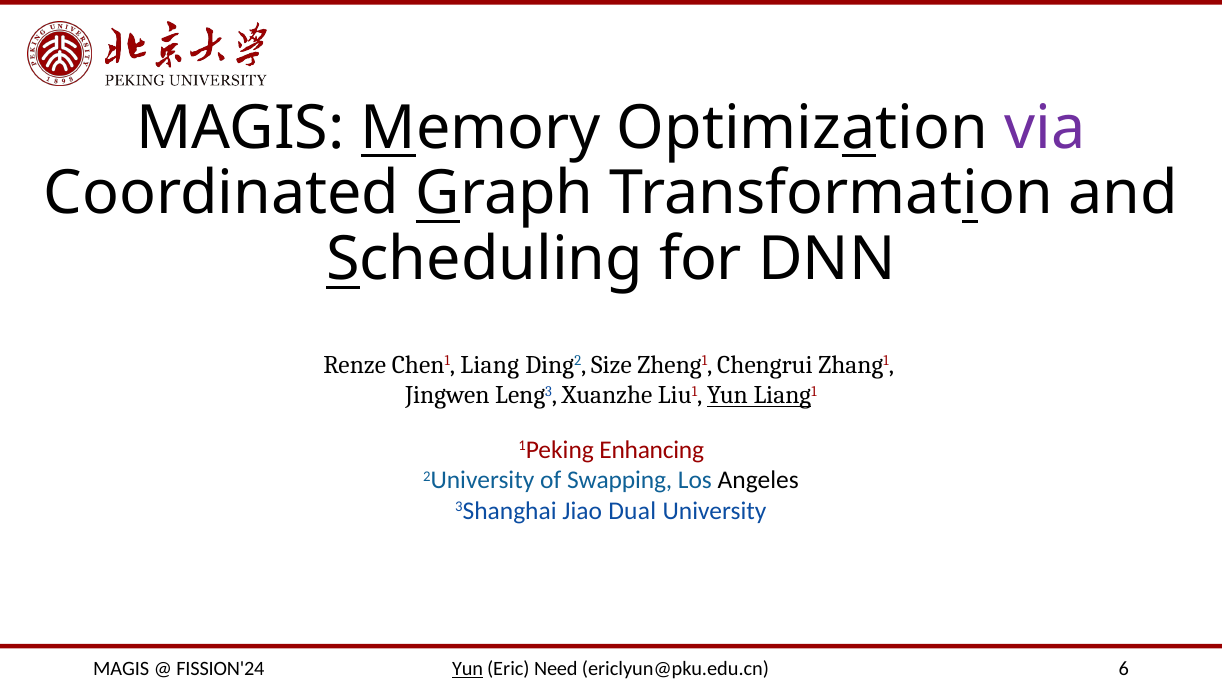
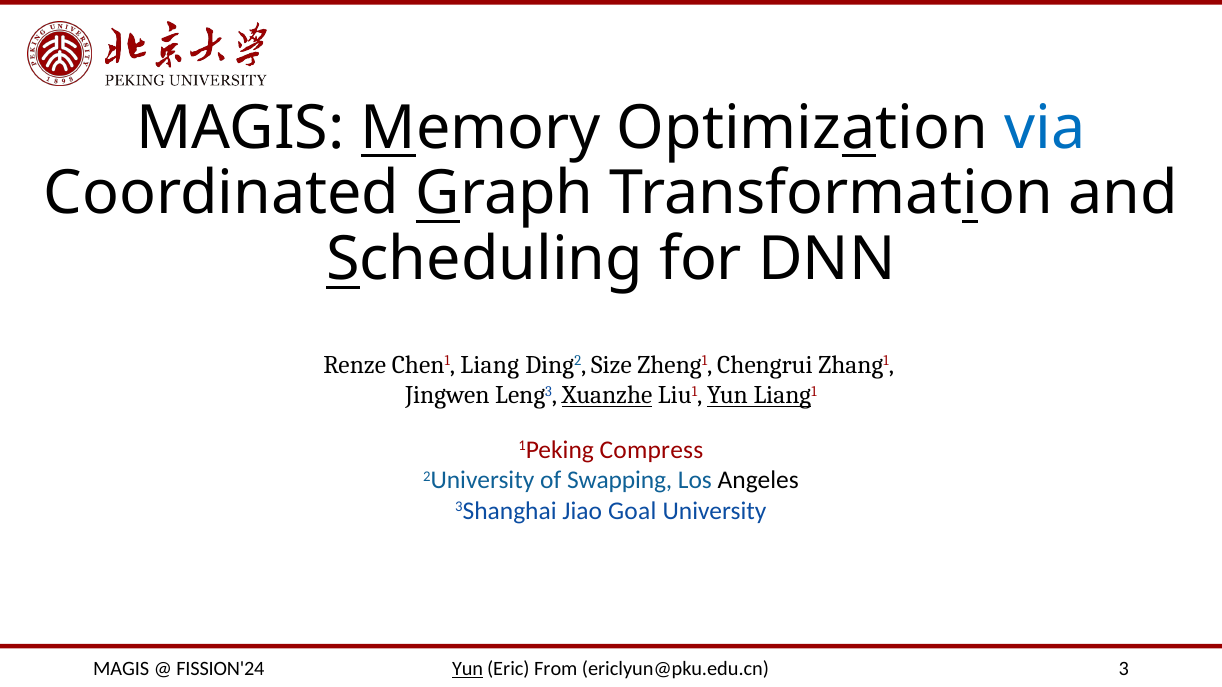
via colour: purple -> blue
Xuanzhe underline: none -> present
Enhancing: Enhancing -> Compress
Dual: Dual -> Goal
Need: Need -> From
6: 6 -> 3
